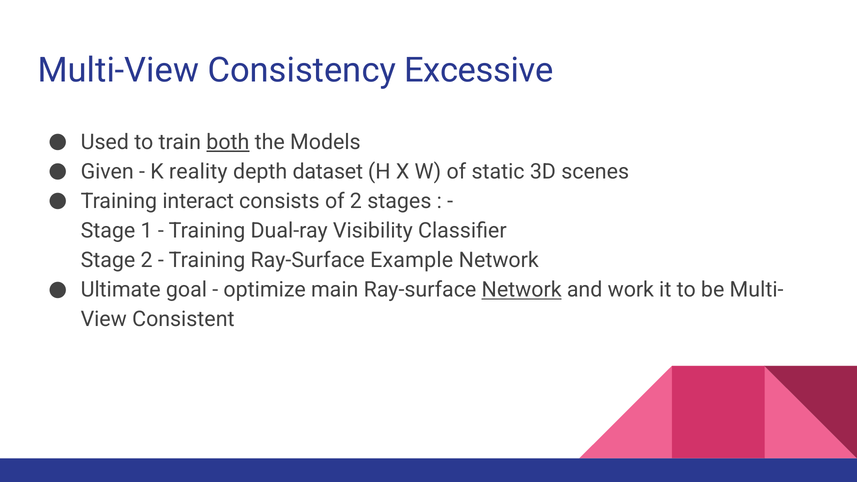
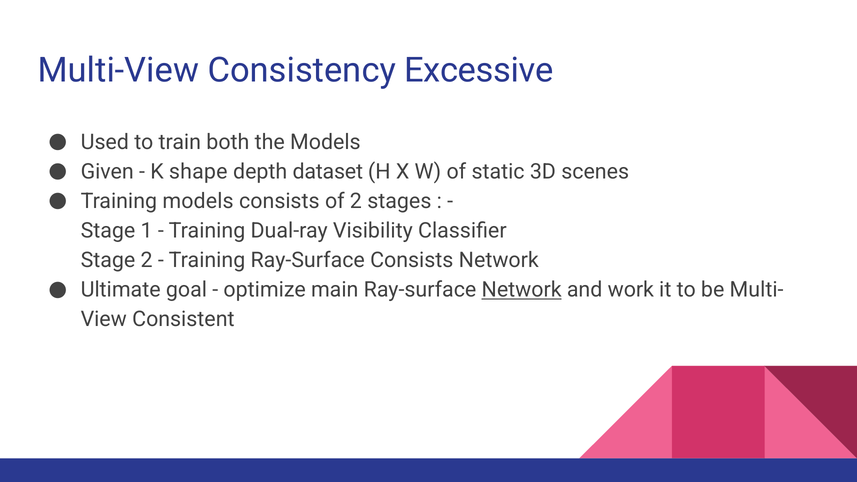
both underline: present -> none
reality: reality -> shape
Training interact: interact -> models
Ray-Surface Example: Example -> Consists
